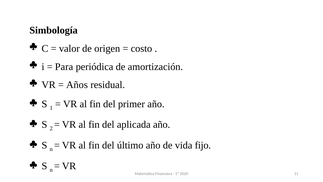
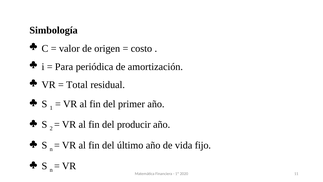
Años: Años -> Total
aplicada: aplicada -> producir
